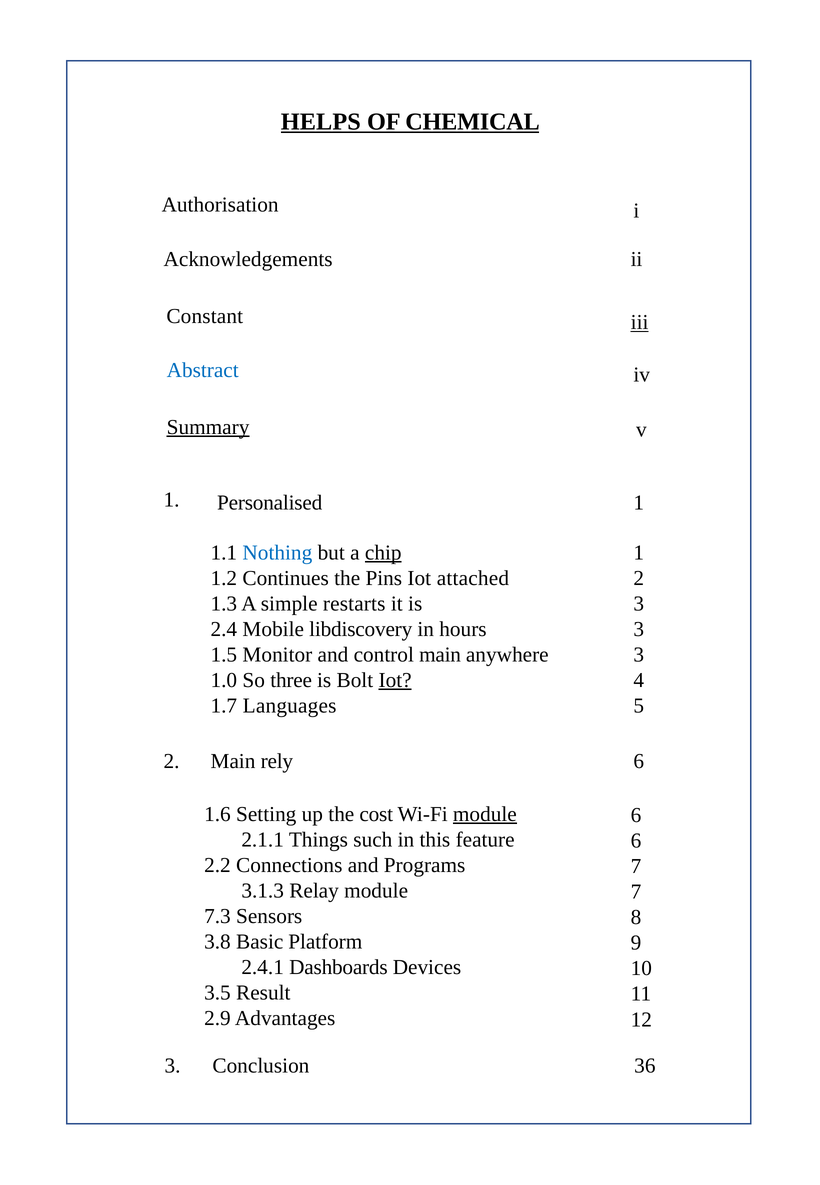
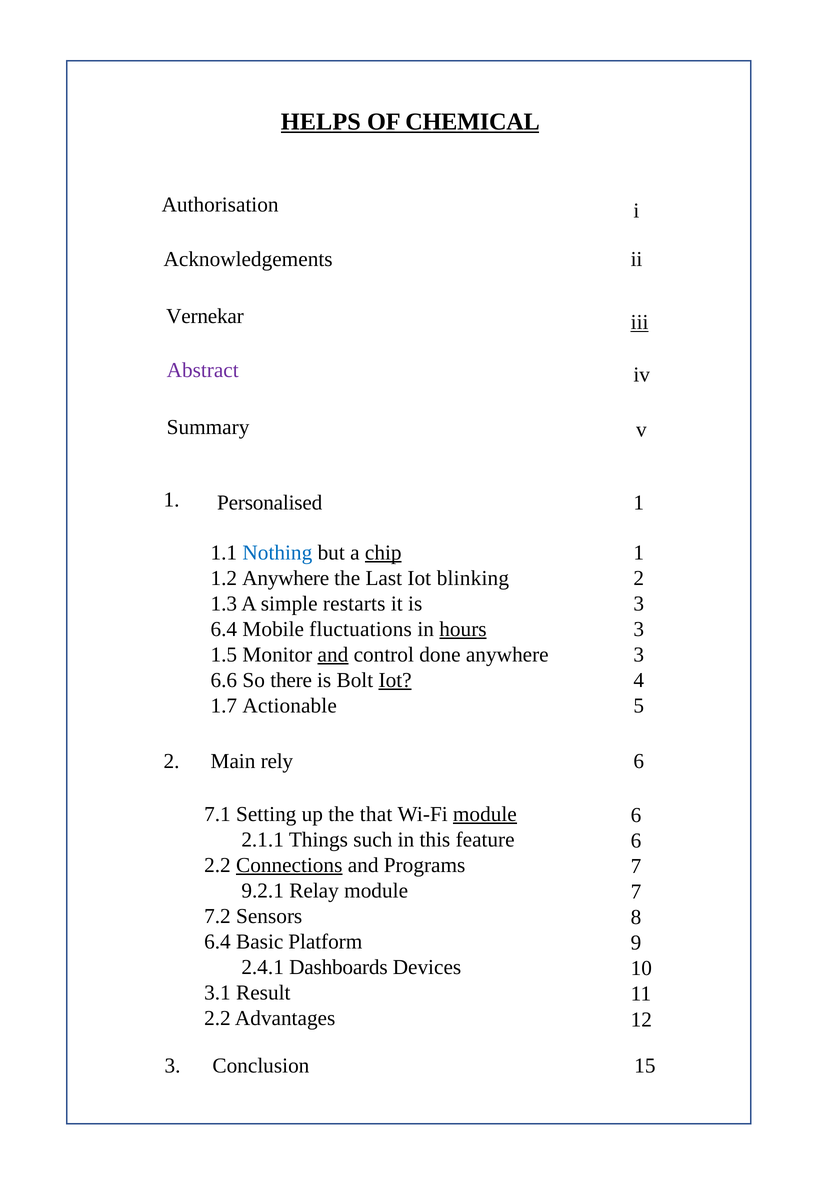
Constant: Constant -> Vernekar
Abstract colour: blue -> purple
Summary underline: present -> none
1.2 Continues: Continues -> Anywhere
Pins: Pins -> Last
attached: attached -> blinking
2.4 at (224, 629): 2.4 -> 6.4
libdiscovery: libdiscovery -> fluctuations
hours underline: none -> present
and at (333, 654) underline: none -> present
control main: main -> done
1.0: 1.0 -> 6.6
three: three -> there
Languages: Languages -> Actionable
1.6: 1.6 -> 7.1
cost: cost -> that
Connections underline: none -> present
3.1.3: 3.1.3 -> 9.2.1
7.3: 7.3 -> 7.2
3.8 at (217, 941): 3.8 -> 6.4
3.5: 3.5 -> 3.1
2.9 at (217, 1018): 2.9 -> 2.2
36: 36 -> 15
